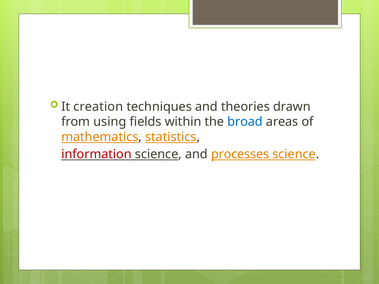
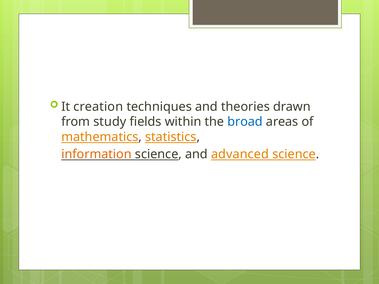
using: using -> study
information colour: red -> orange
processes: processes -> advanced
